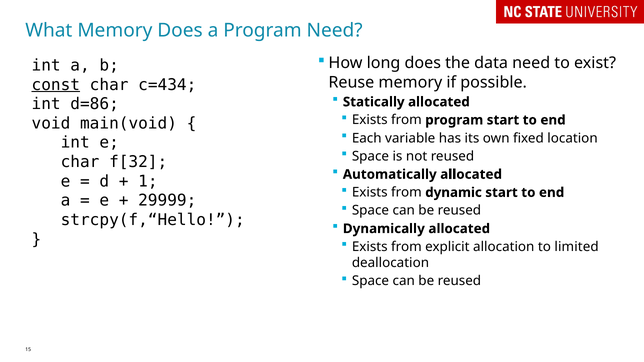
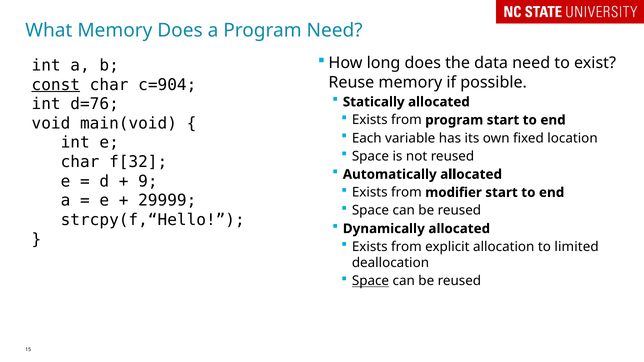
c=434: c=434 -> c=904
d=86: d=86 -> d=76
1: 1 -> 9
dynamic: dynamic -> modifier
Space at (370, 281) underline: none -> present
